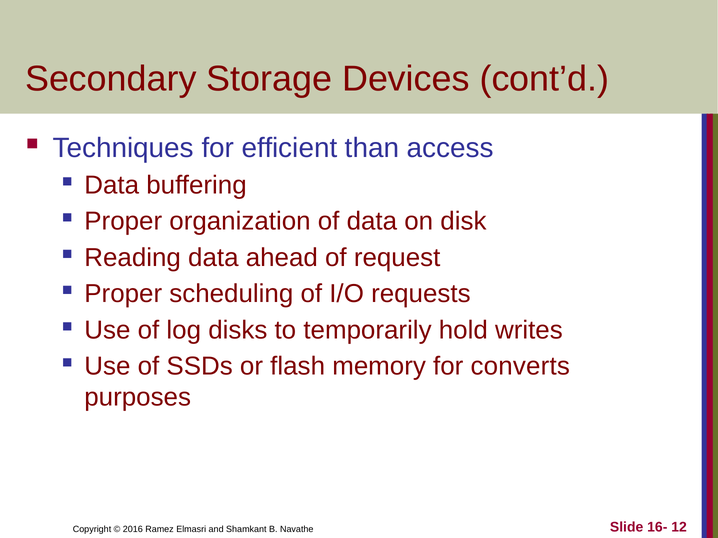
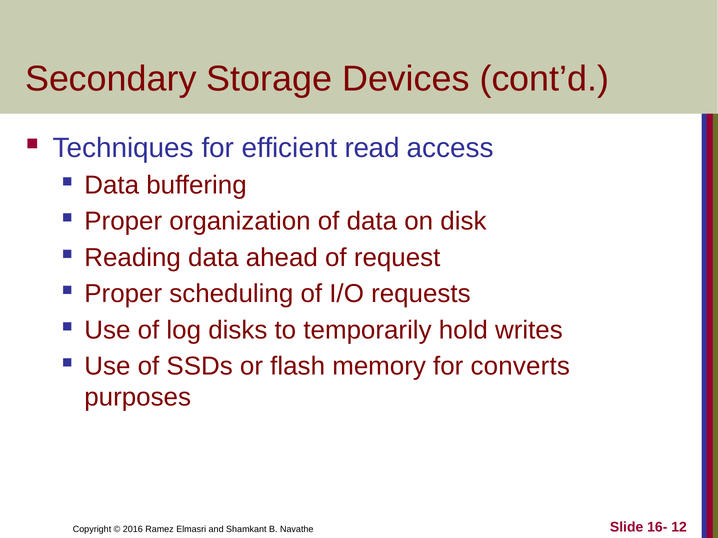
than: than -> read
